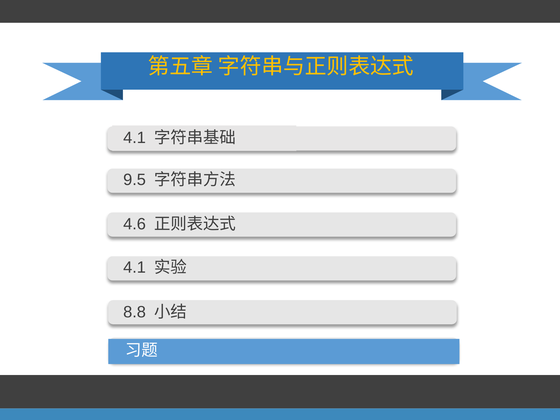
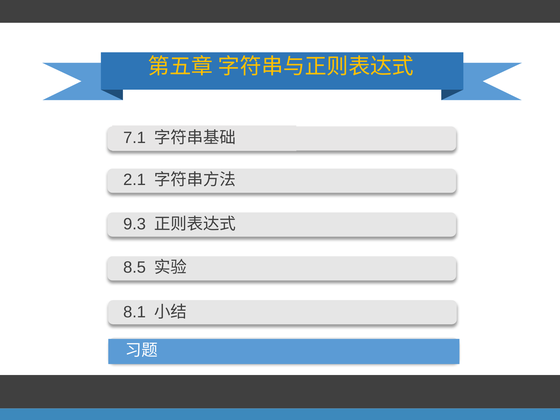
4.1 at (135, 138): 4.1 -> 7.1
9.5: 9.5 -> 2.1
4.6: 4.6 -> 9.3
4.1 at (135, 267): 4.1 -> 8.5
8.8: 8.8 -> 8.1
